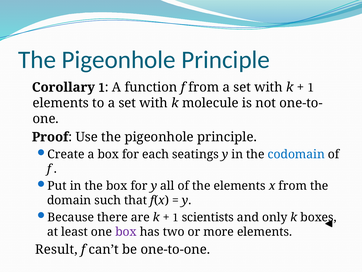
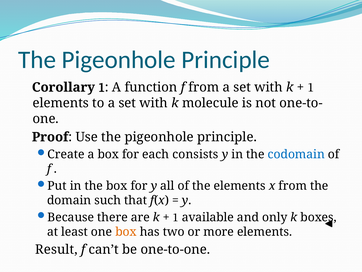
seatings: seatings -> consists
scientists: scientists -> available
box at (126, 231) colour: purple -> orange
